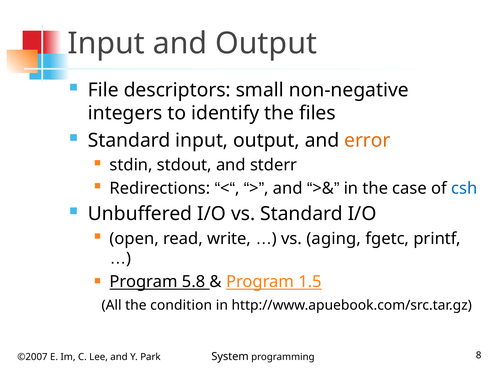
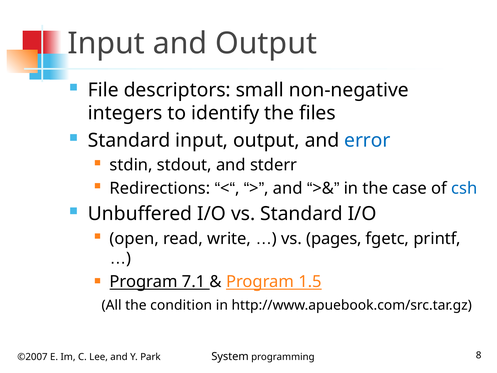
error colour: orange -> blue
aging: aging -> pages
5.8: 5.8 -> 7.1
